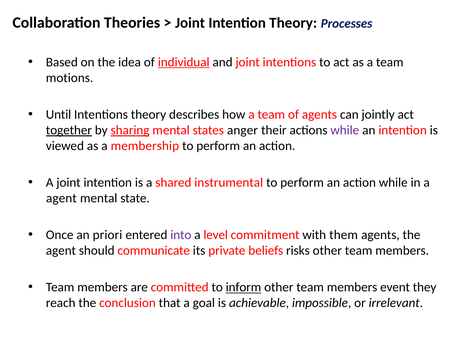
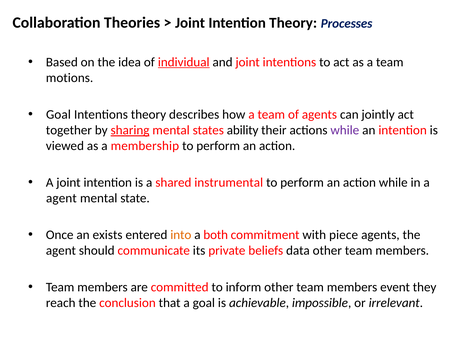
Until at (59, 115): Until -> Goal
together underline: present -> none
anger: anger -> ability
priori: priori -> exists
into colour: purple -> orange
level: level -> both
them: them -> piece
risks: risks -> data
inform underline: present -> none
